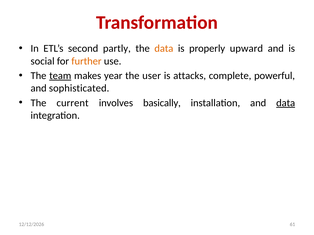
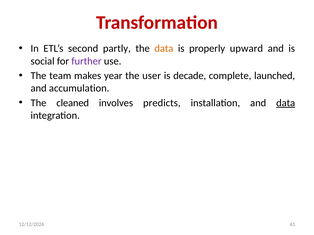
further colour: orange -> purple
team underline: present -> none
attacks: attacks -> decade
powerful: powerful -> launched
sophisticated: sophisticated -> accumulation
current: current -> cleaned
basically: basically -> predicts
